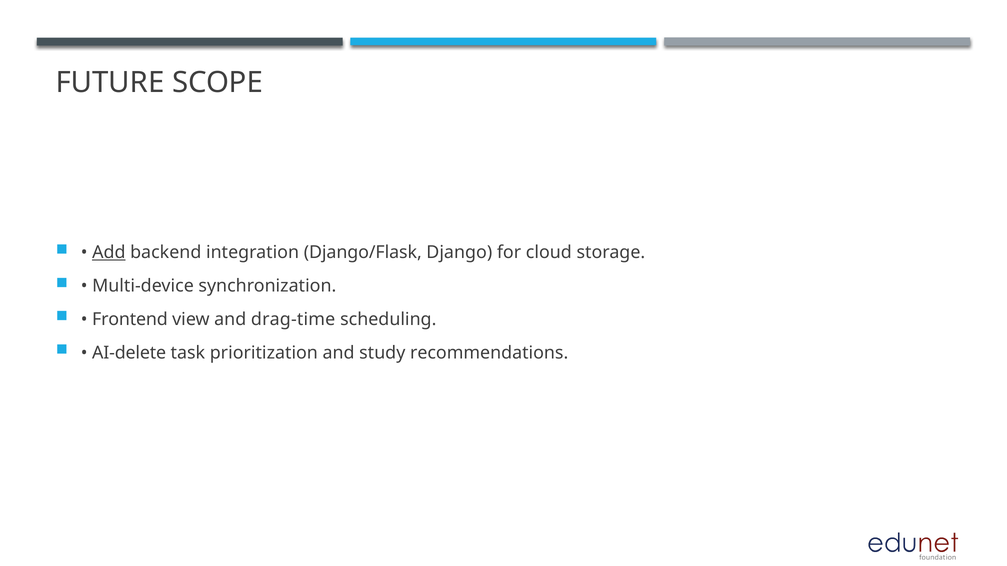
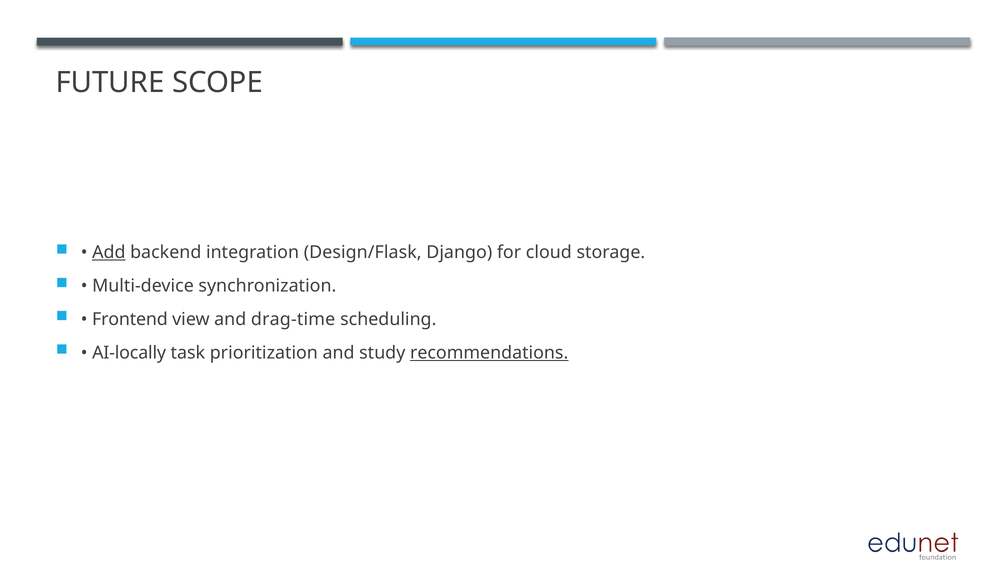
Django/Flask: Django/Flask -> Design/Flask
AI-delete: AI-delete -> AI-locally
recommendations underline: none -> present
